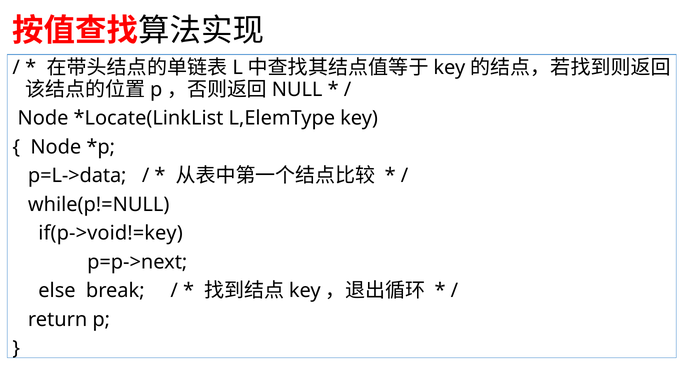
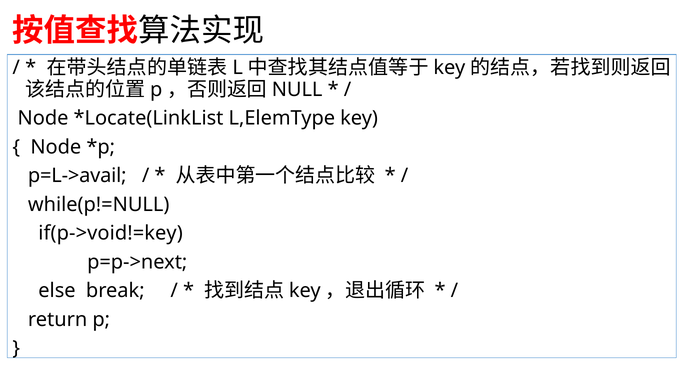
p=L->data: p=L->data -> p=L->avail
